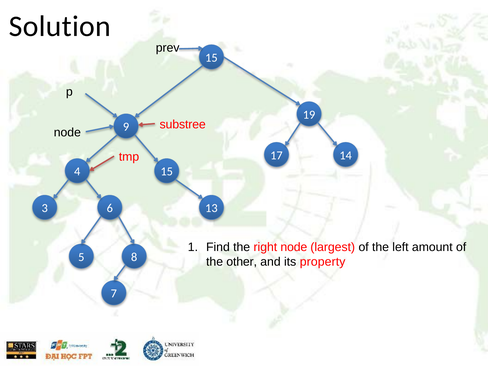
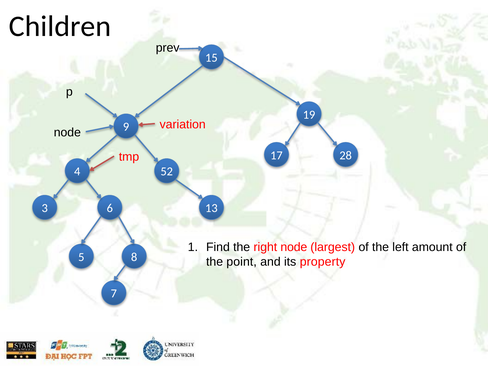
Solution: Solution -> Children
substree: substree -> variation
14: 14 -> 28
4 15: 15 -> 52
other: other -> point
